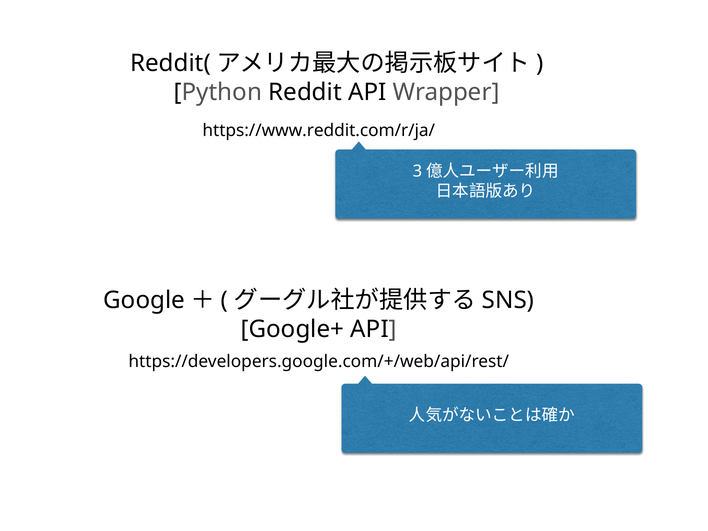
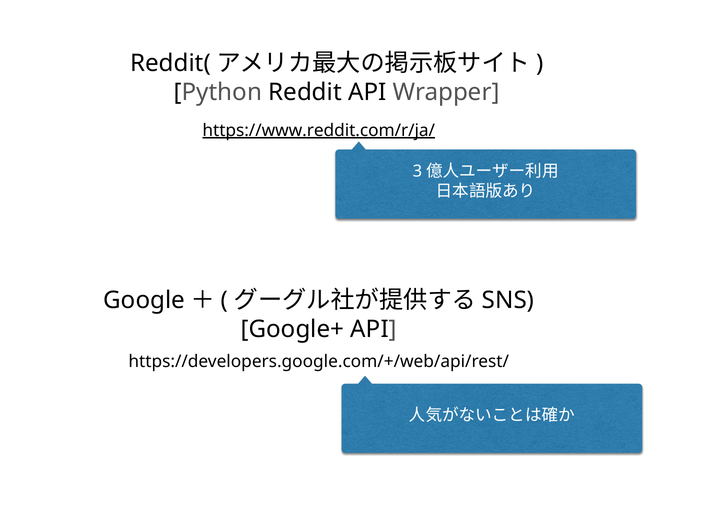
https://www.reddit.com/r/ja/ underline: none -> present
